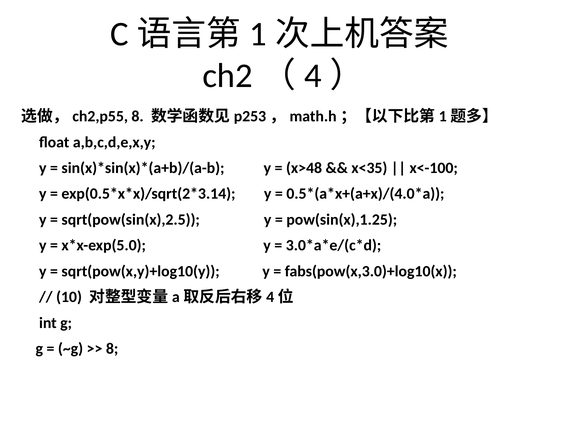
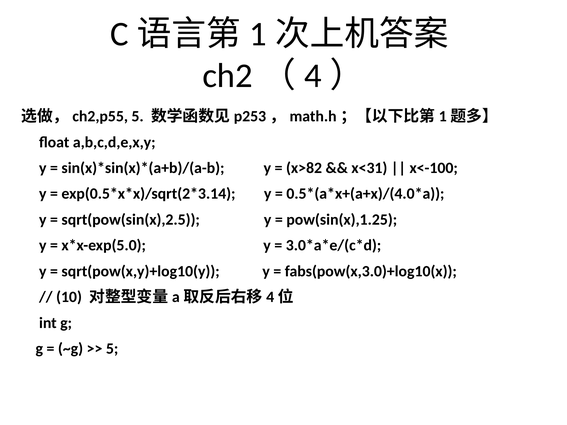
8 at (138, 116): 8 -> 5
x>48: x>48 -> x>82
x<35: x<35 -> x<31
8 at (112, 349): 8 -> 5
